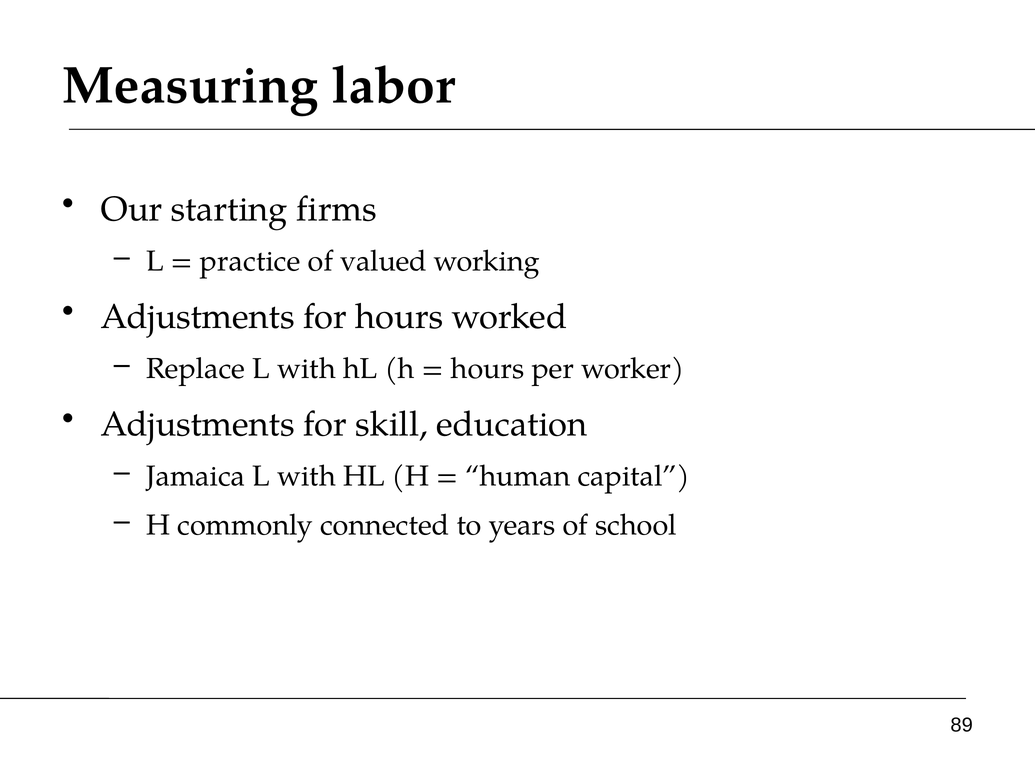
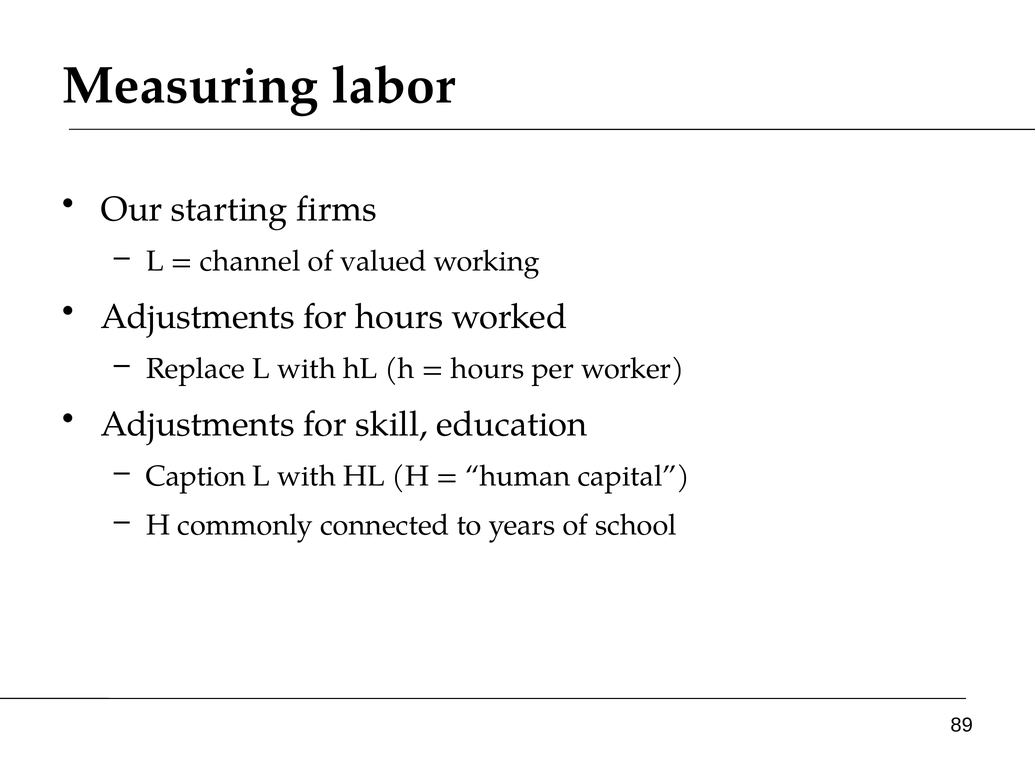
practice: practice -> channel
Jamaica: Jamaica -> Caption
